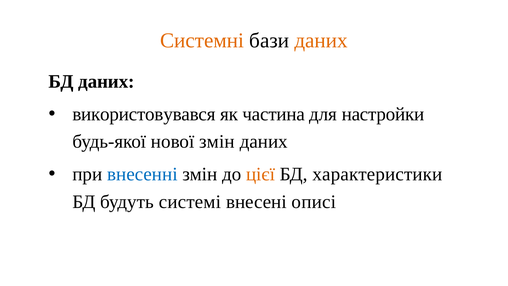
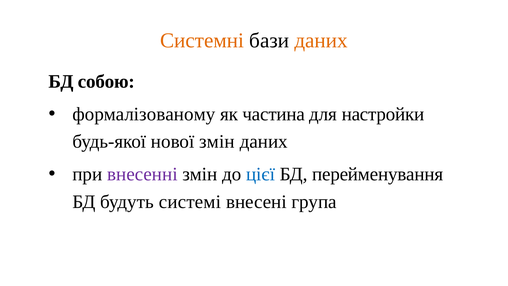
БД даних: даних -> собою
використовувався: використовувався -> формалізованому
внесенні colour: blue -> purple
цієї colour: orange -> blue
характеристики: характеристики -> перейменування
описі: описі -> група
